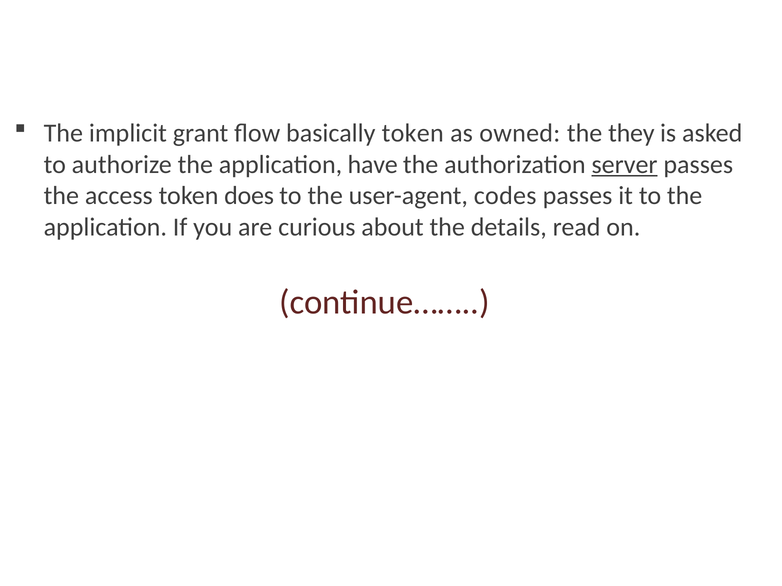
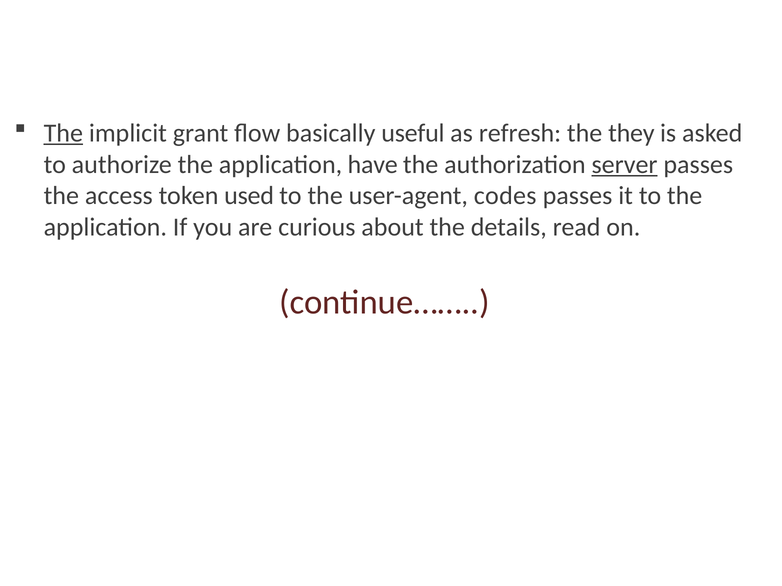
The at (63, 133) underline: none -> present
basically token: token -> useful
owned: owned -> refresh
does: does -> used
